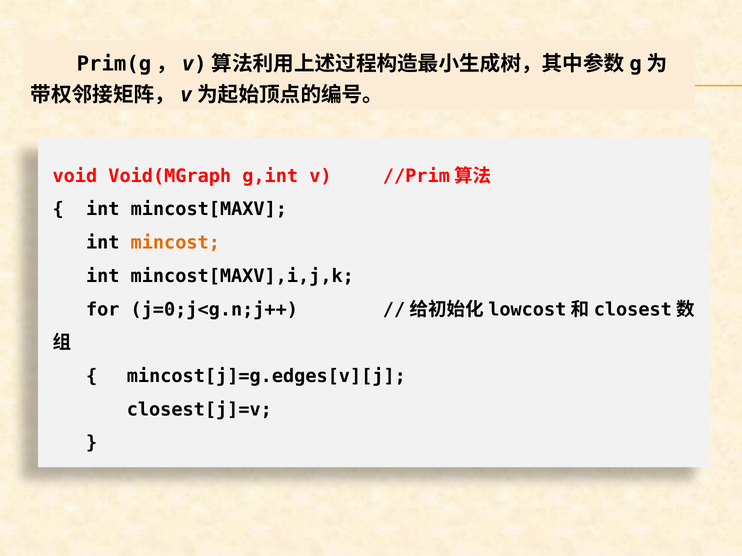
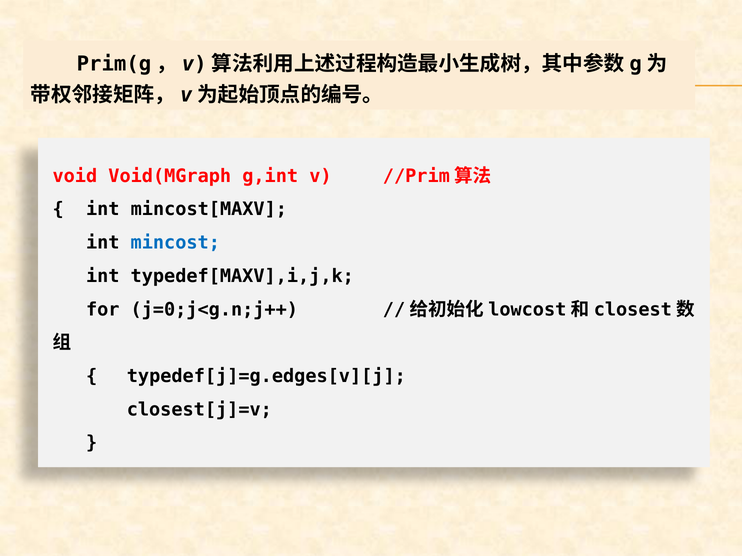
mincost colour: orange -> blue
mincost[MAXV],i,j,k: mincost[MAXV],i,j,k -> typedef[MAXV],i,j,k
mincost[j]=g.edges[v][j: mincost[j]=g.edges[v][j -> typedef[j]=g.edges[v][j
